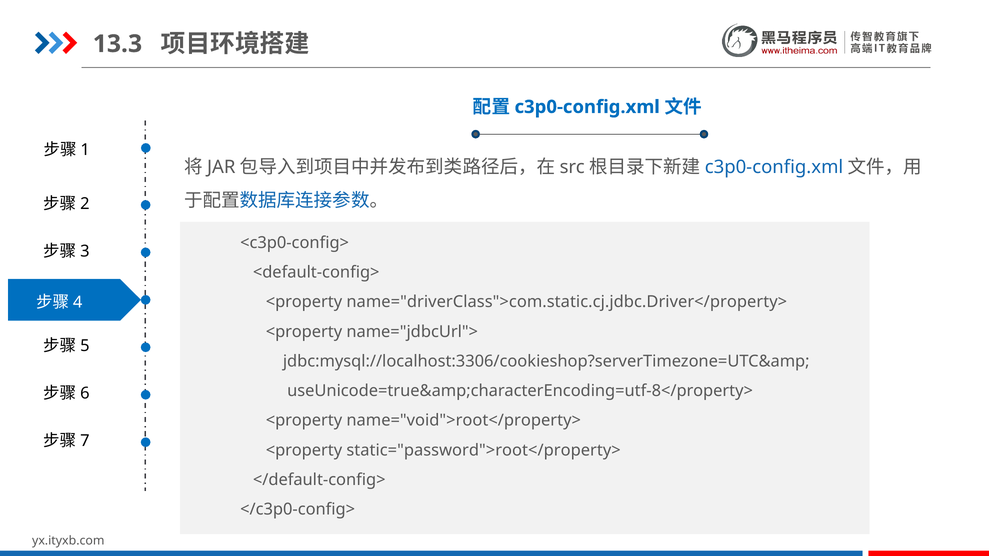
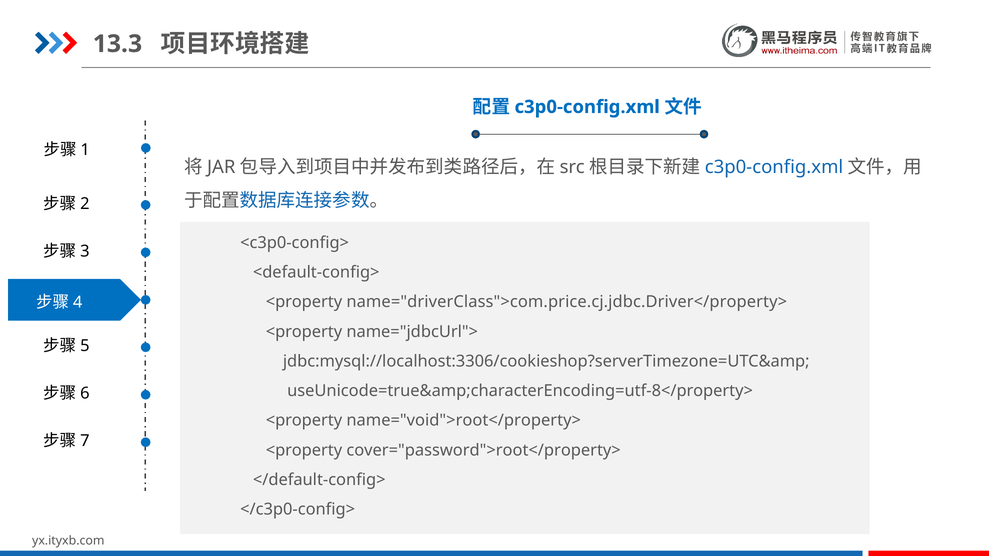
name="driverClass">com.static.cj.jdbc.Driver</property>: name="driverClass">com.static.cj.jdbc.Driver</property> -> name="driverClass">com.price.cj.jdbc.Driver</property>
static="password">root</property>: static="password">root</property> -> cover="password">root</property>
